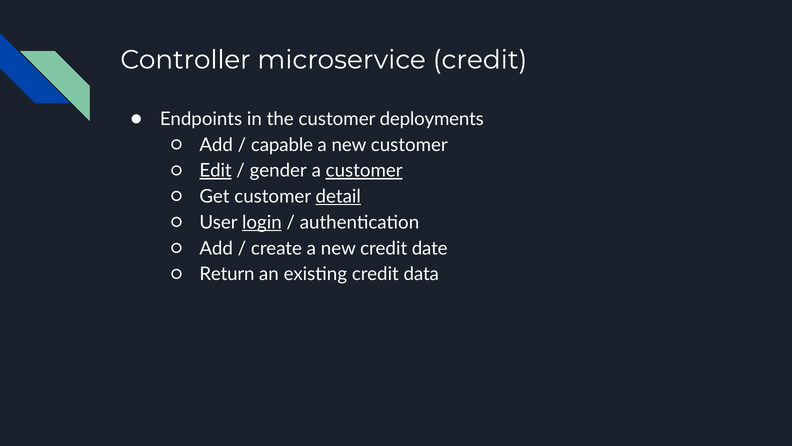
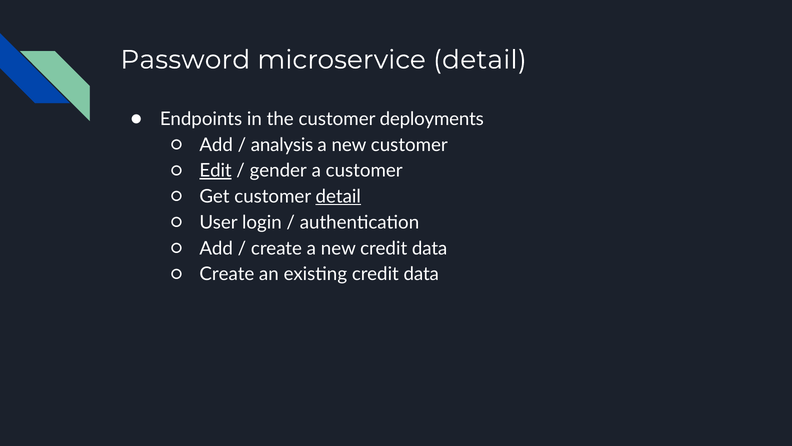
Controller: Controller -> Password
microservice credit: credit -> detail
capable: capable -> analysis
customer at (364, 171) underline: present -> none
login underline: present -> none
new credit date: date -> data
Return at (227, 274): Return -> Create
